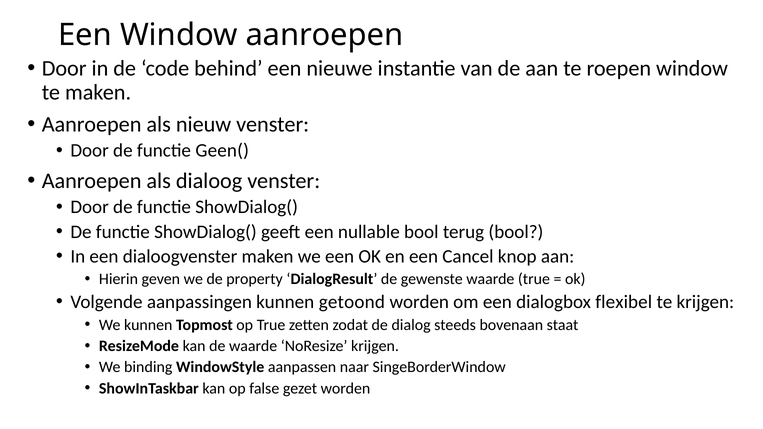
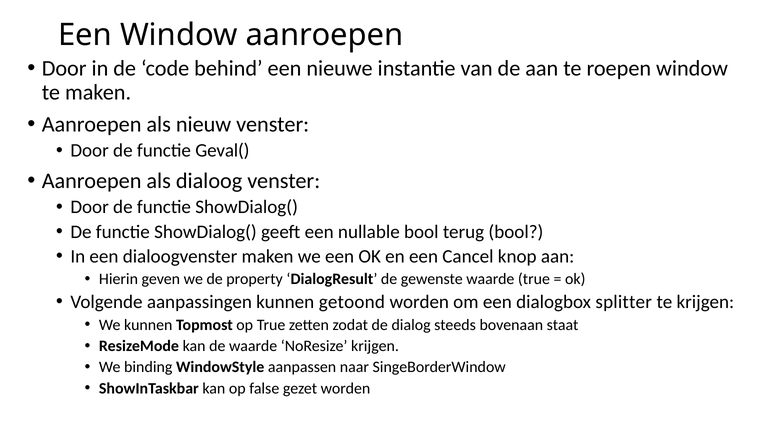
Geen(: Geen( -> Geval(
flexibel: flexibel -> splitter
